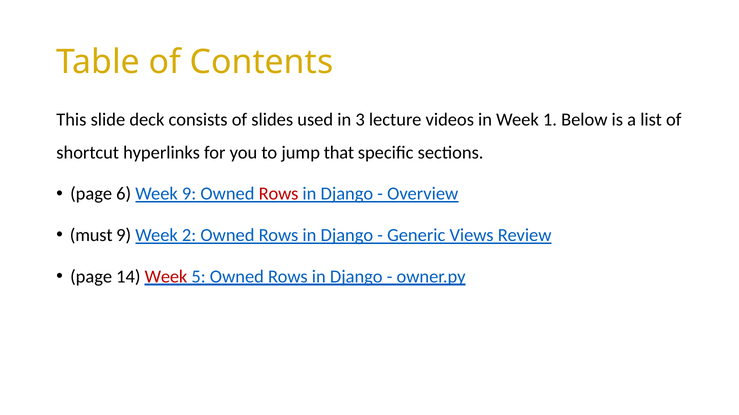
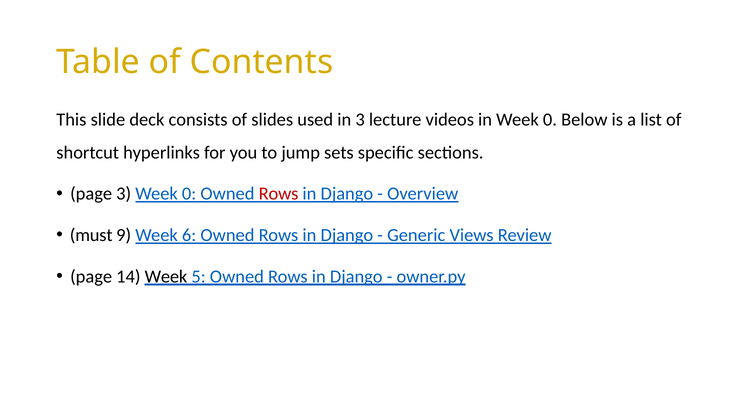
in Week 1: 1 -> 0
that: that -> sets
page 6: 6 -> 3
9 at (189, 194): 9 -> 0
2: 2 -> 6
Week at (166, 277) colour: red -> black
